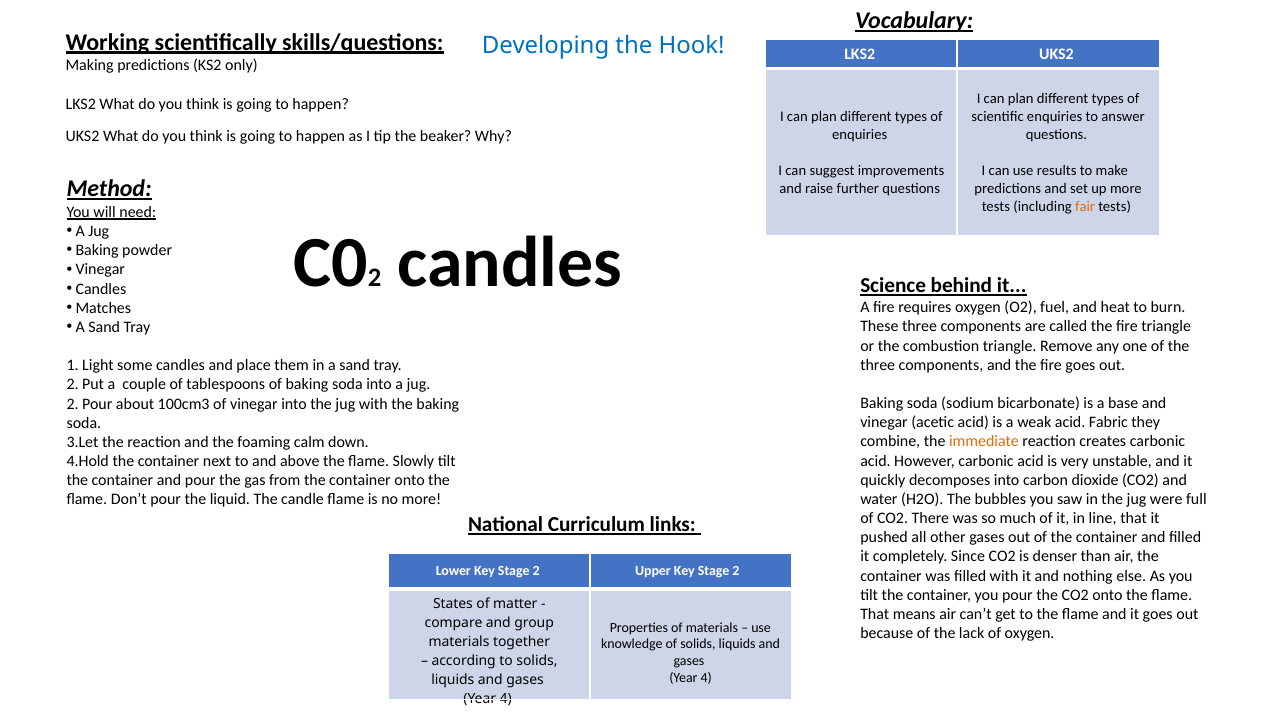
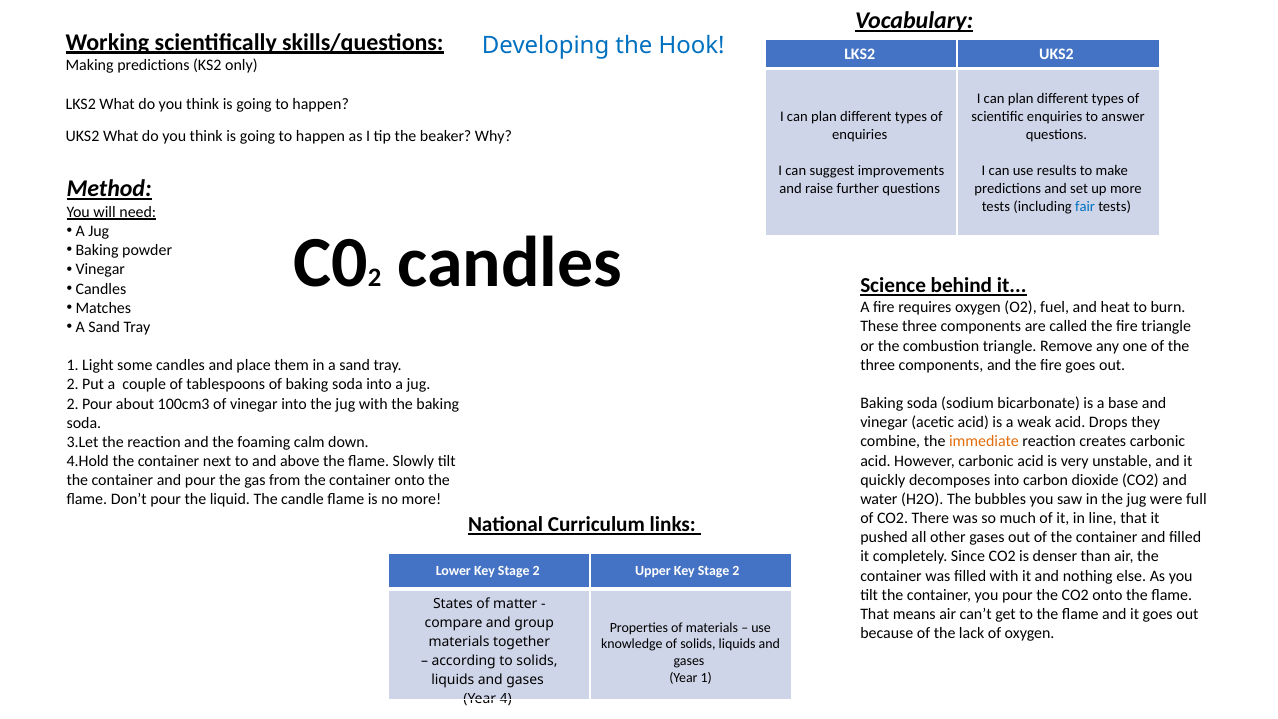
fair colour: orange -> blue
Fabric: Fabric -> Drops
4 at (706, 678): 4 -> 1
